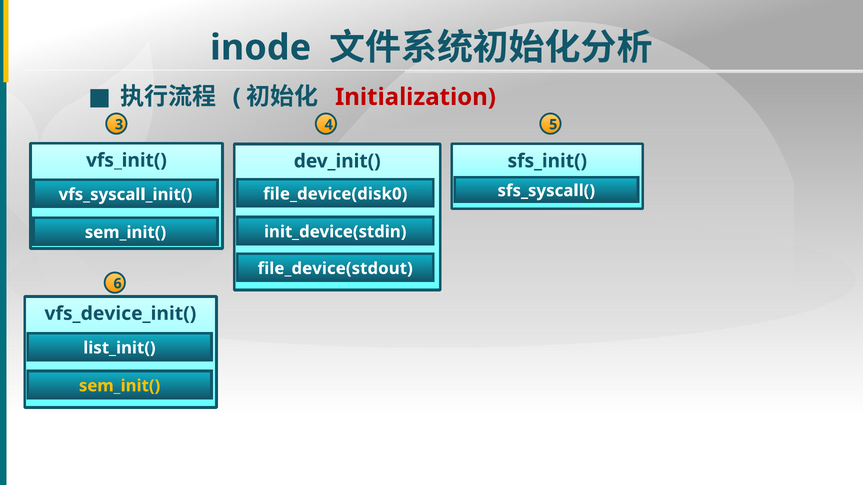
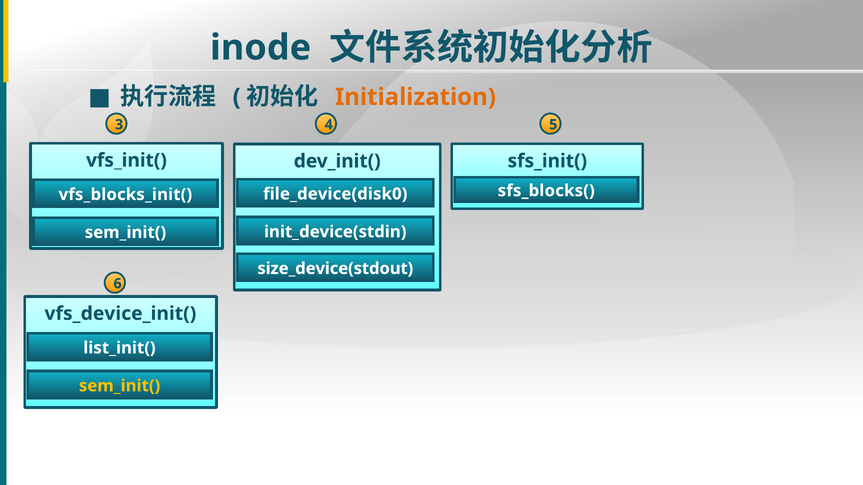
Initialization colour: red -> orange
sfs_syscall(: sfs_syscall( -> sfs_blocks(
vfs_syscall_init(: vfs_syscall_init( -> vfs_blocks_init(
file_device(stdout: file_device(stdout -> size_device(stdout
